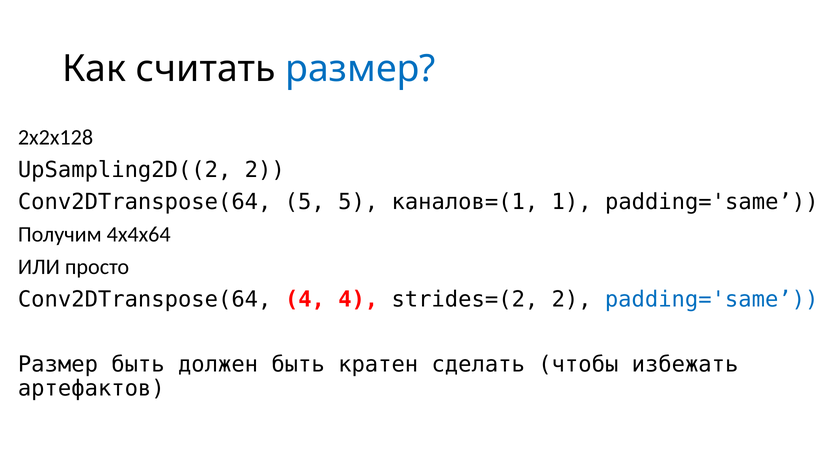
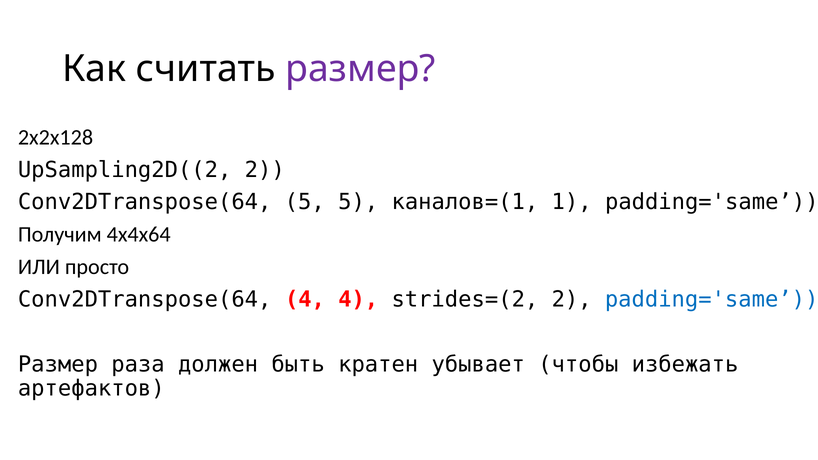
размер at (361, 69) colour: blue -> purple
Размер быть: быть -> раза
сделать: сделать -> убывает
